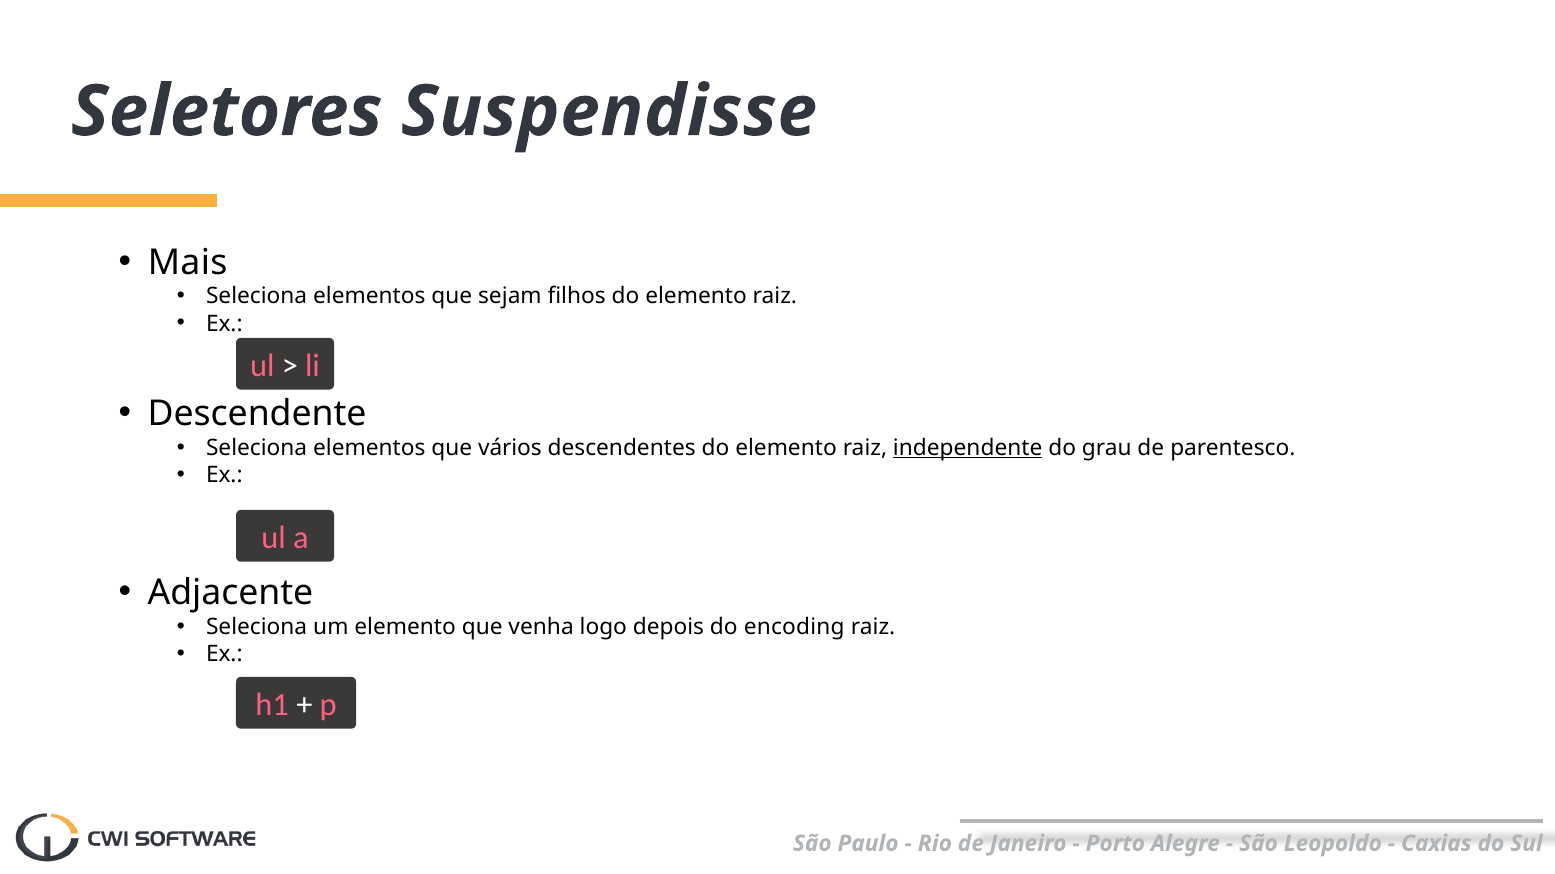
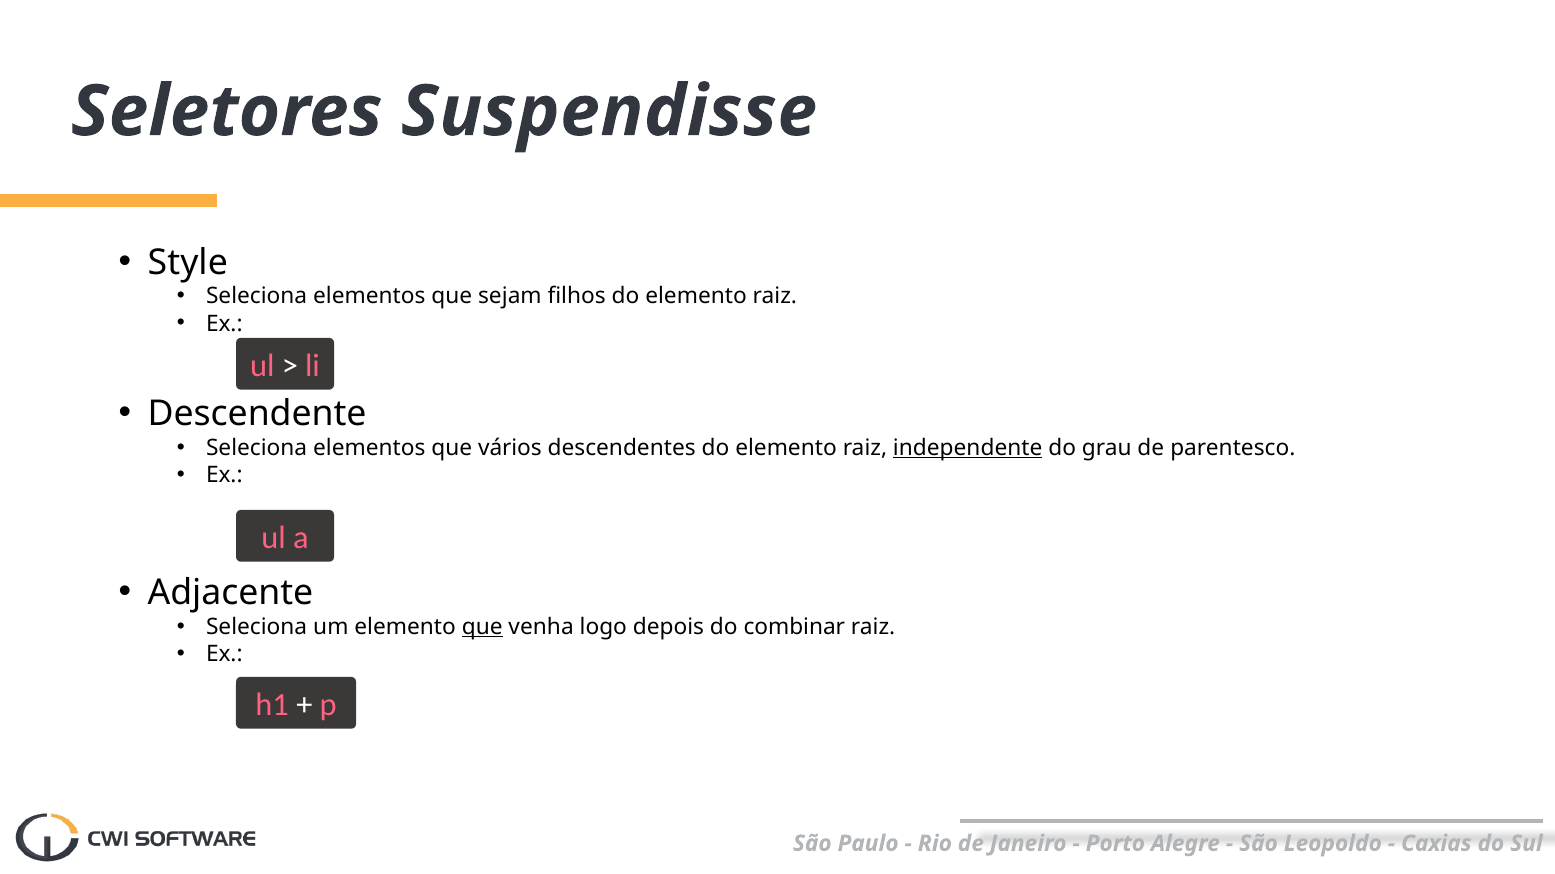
Mais: Mais -> Style
que at (482, 627) underline: none -> present
encoding: encoding -> combinar
